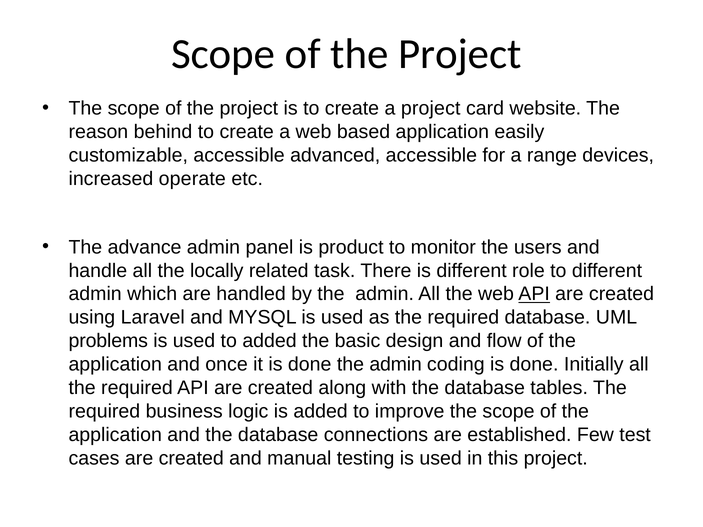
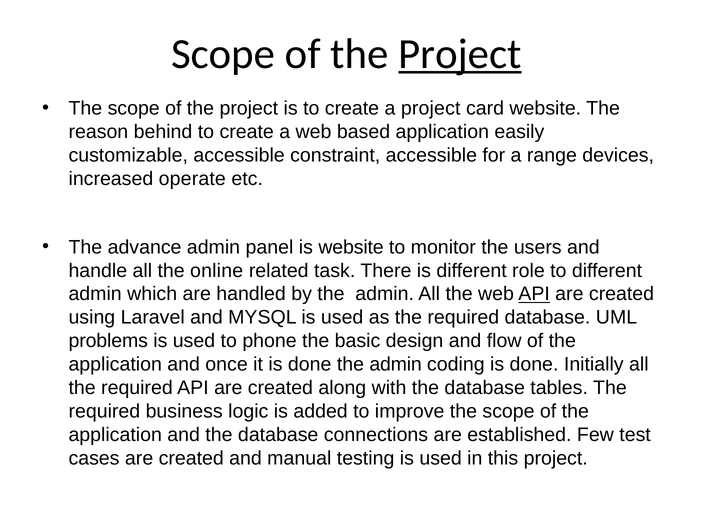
Project at (460, 54) underline: none -> present
advanced: advanced -> constraint
is product: product -> website
locally: locally -> online
to added: added -> phone
